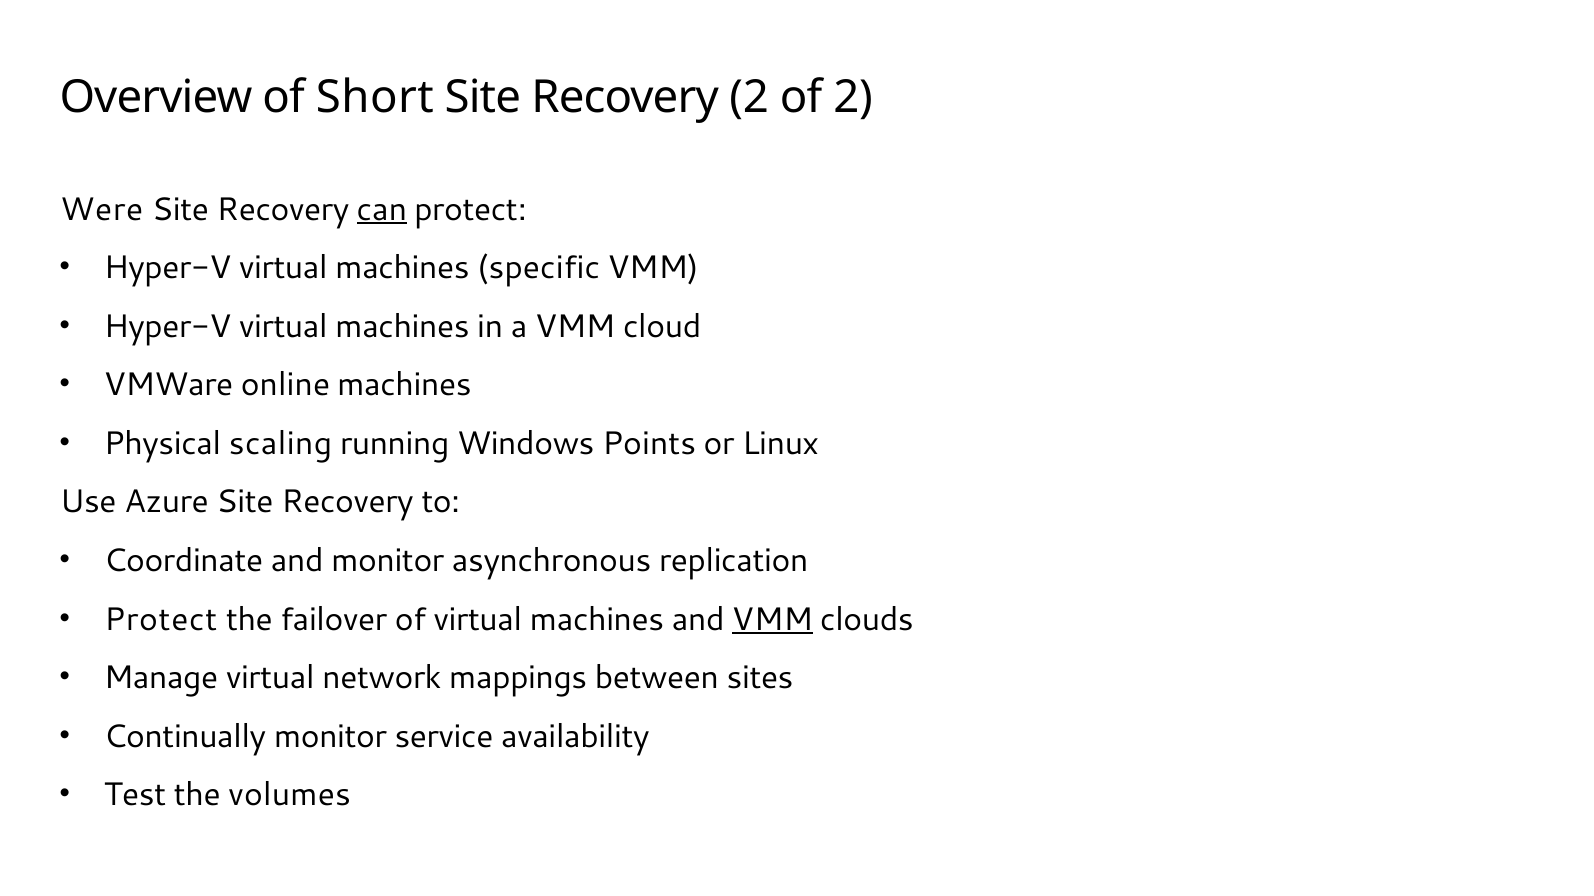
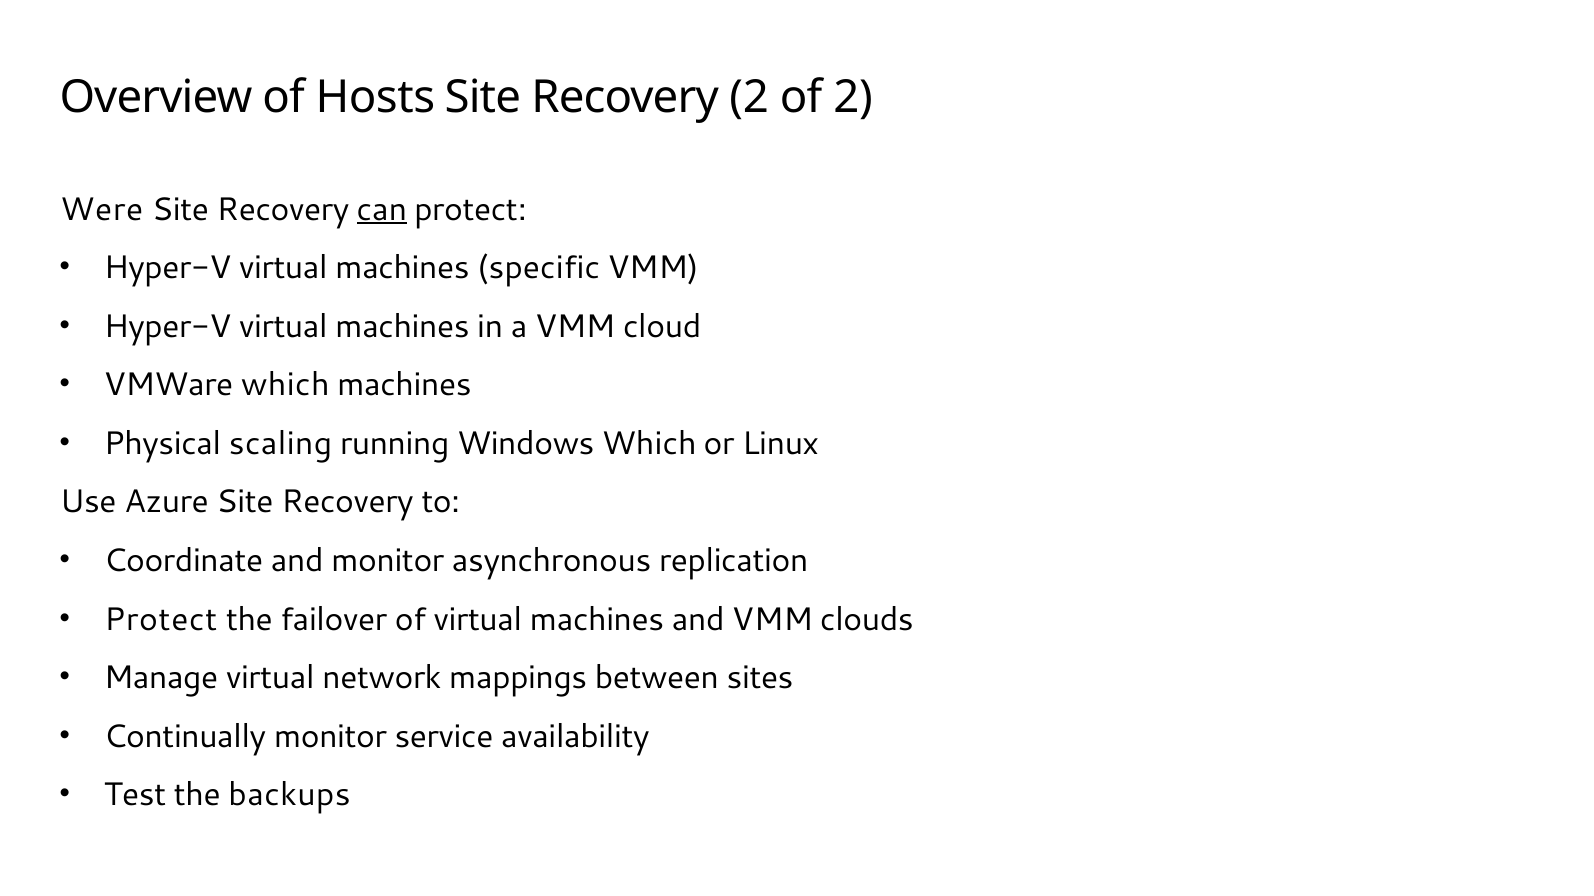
Short: Short -> Hosts
VMWare online: online -> which
Windows Points: Points -> Which
VMM at (772, 620) underline: present -> none
volumes: volumes -> backups
